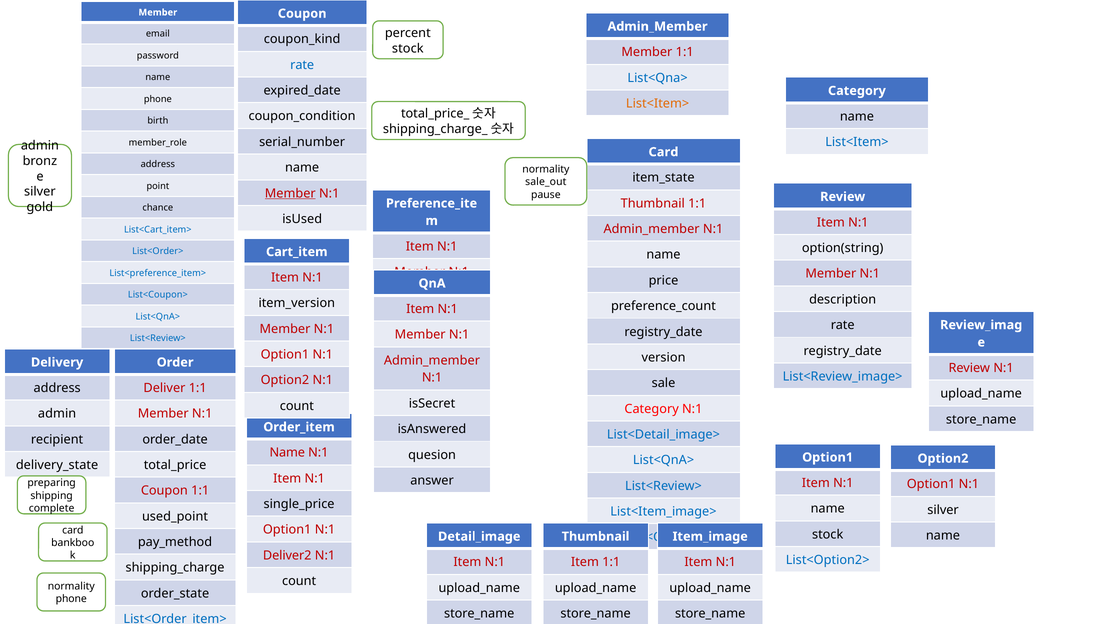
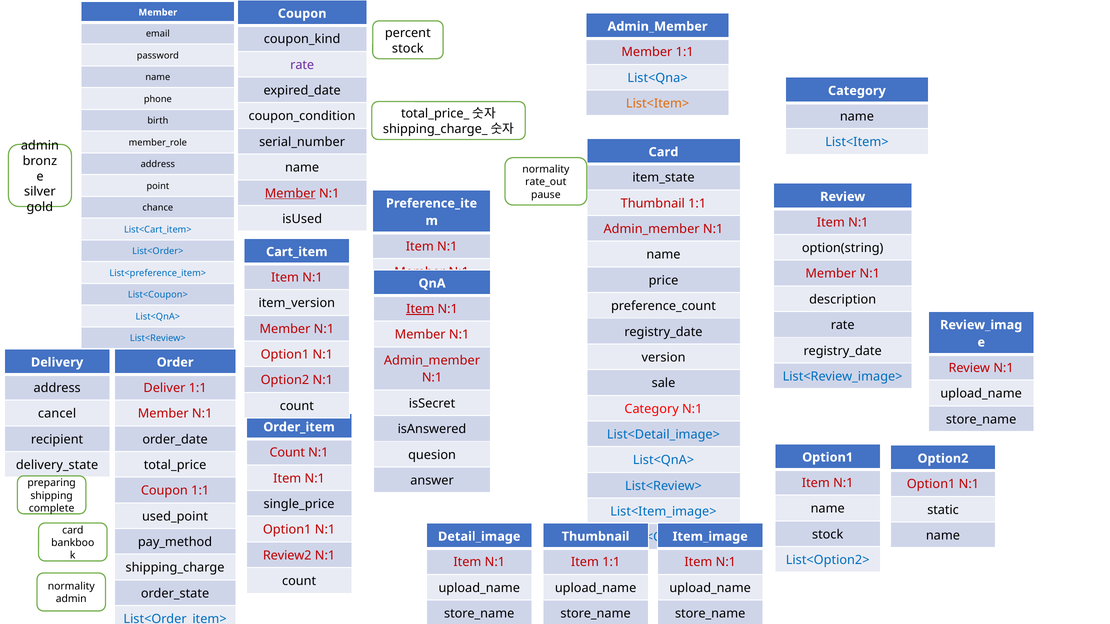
rate at (302, 65) colour: blue -> purple
sale_out: sale_out -> rate_out
Item at (420, 309) underline: none -> present
admin at (57, 414): admin -> cancel
Name at (287, 453): Name -> Count
silver at (943, 510): silver -> static
Deliver2: Deliver2 -> Review2
phone at (71, 599): phone -> admin
